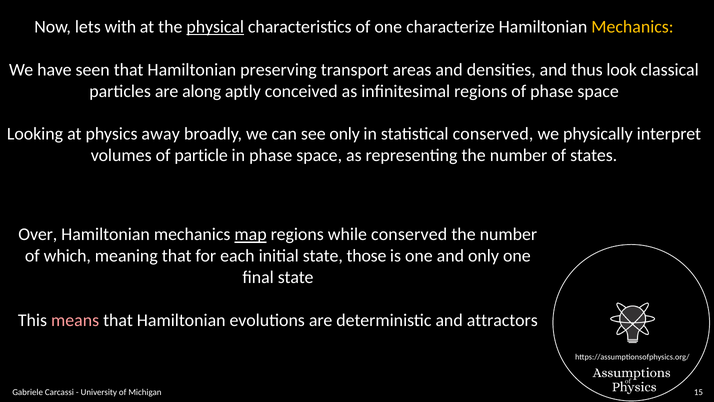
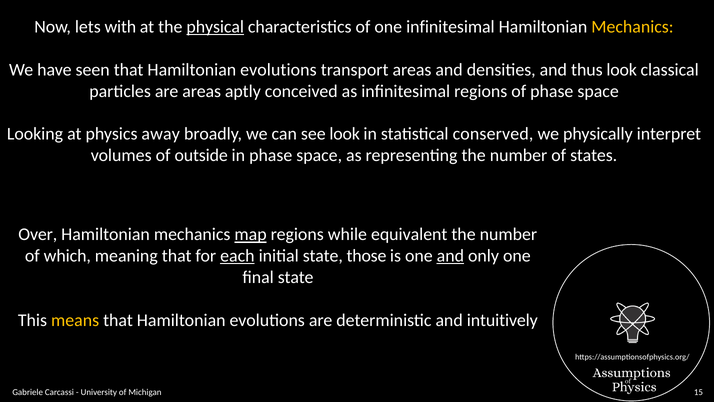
one characterize: characterize -> infinitesimal
seen that Hamiltonian preserving: preserving -> evolutions
are along: along -> areas
see only: only -> look
particle: particle -> outside
while conserved: conserved -> equivalent
each underline: none -> present
and at (450, 256) underline: none -> present
means colour: pink -> yellow
attractors: attractors -> intuitively
